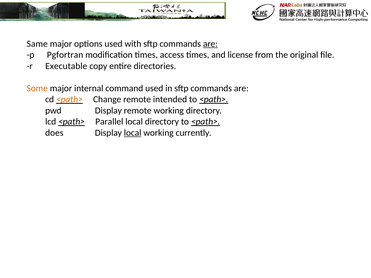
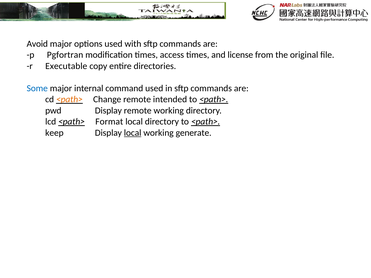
Same: Same -> Avoid
are at (210, 44) underline: present -> none
Some colour: orange -> blue
Parallel: Parallel -> Format
does: does -> keep
currently: currently -> generate
